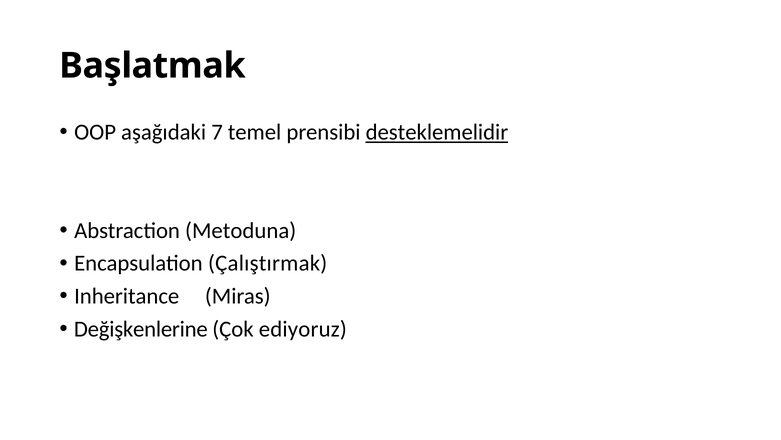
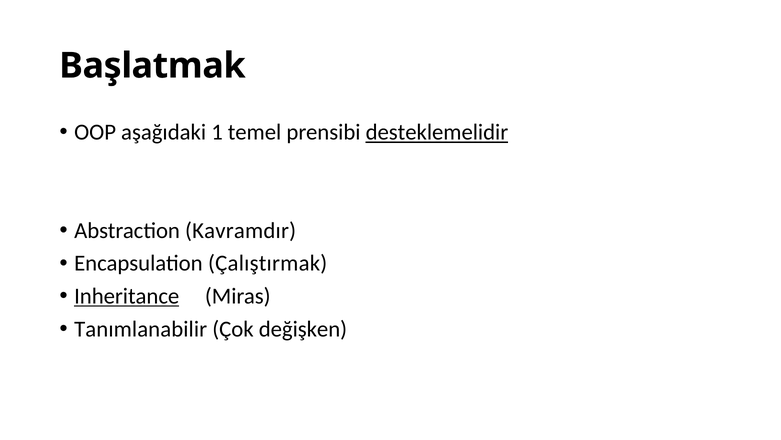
7: 7 -> 1
Metoduna: Metoduna -> Kavramdır
Inheritance underline: none -> present
Değişkenlerine: Değişkenlerine -> Tanımlanabilir
ediyoruz: ediyoruz -> değişken
